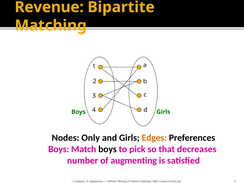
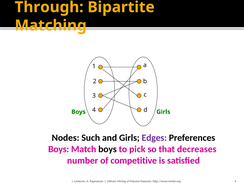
Revenue: Revenue -> Through
Only: Only -> Such
Edges colour: orange -> purple
augmenting: augmenting -> competitive
